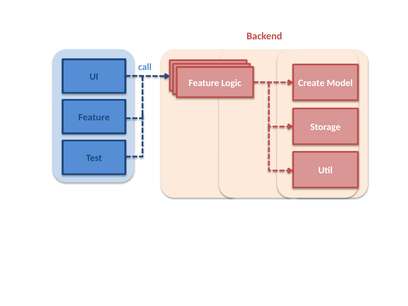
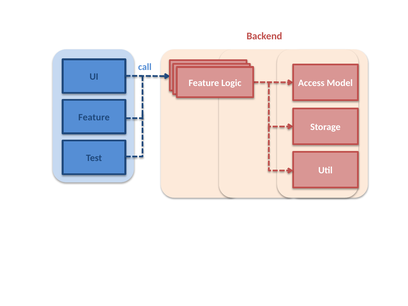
Create: Create -> Access
